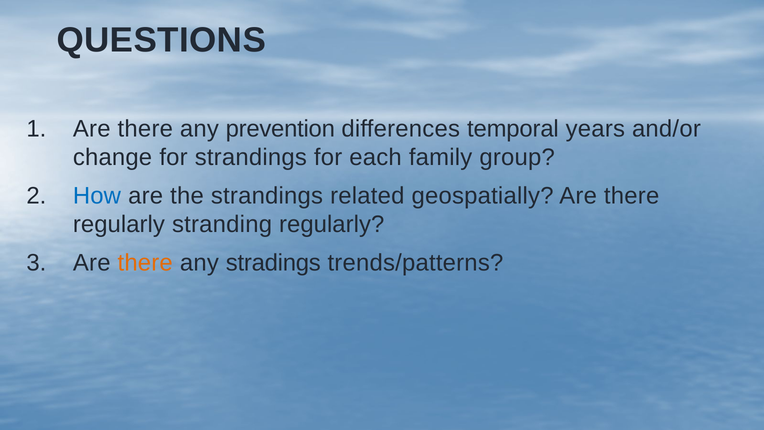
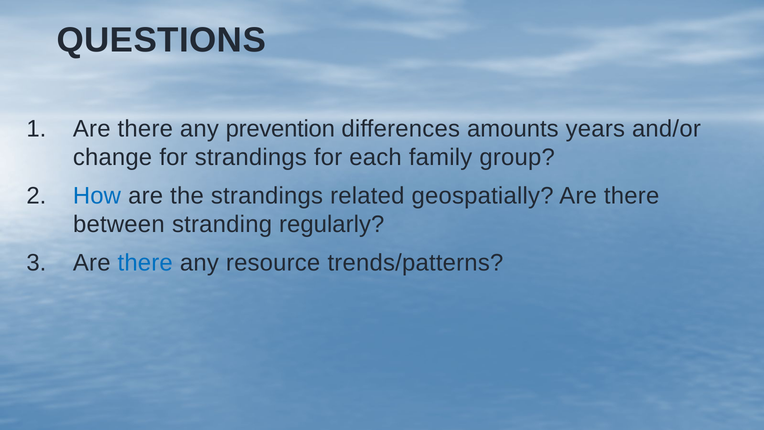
temporal: temporal -> amounts
regularly at (119, 224): regularly -> between
there at (145, 263) colour: orange -> blue
stradings: stradings -> resource
